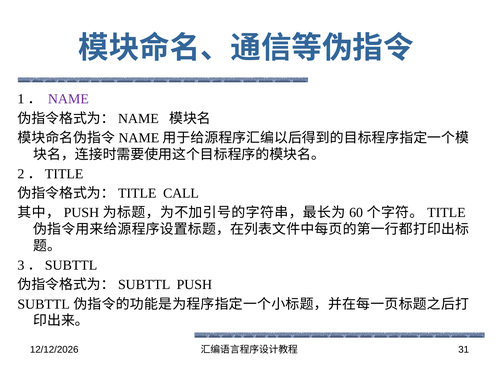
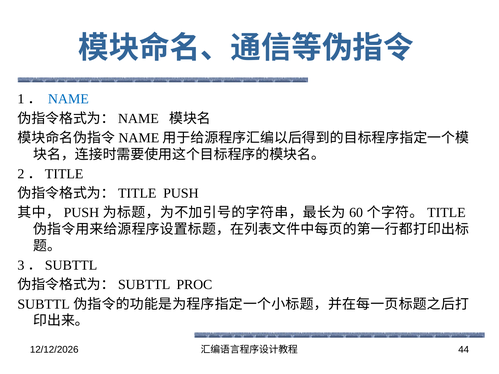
NAME colour: purple -> blue
CALL at (181, 193): CALL -> PUSH
PUSH at (194, 285): PUSH -> PROC
31: 31 -> 44
